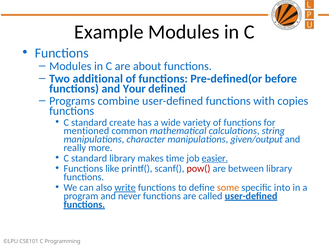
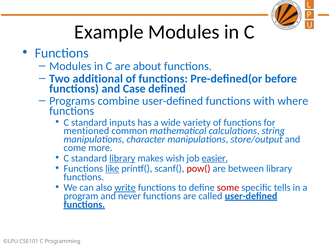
Your: Your -> Case
copies: copies -> where
create: create -> inputs
given/output: given/output -> store/output
really: really -> come
library at (122, 158) underline: none -> present
time: time -> wish
like underline: none -> present
some colour: orange -> red
into: into -> tells
